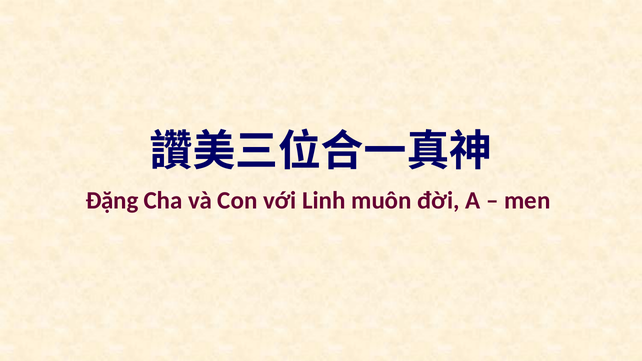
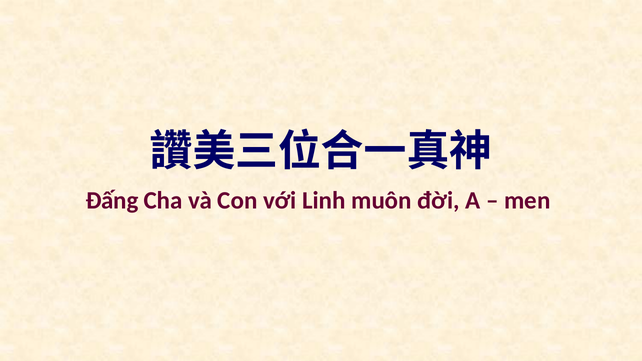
Đặng: Đặng -> Ðấng
